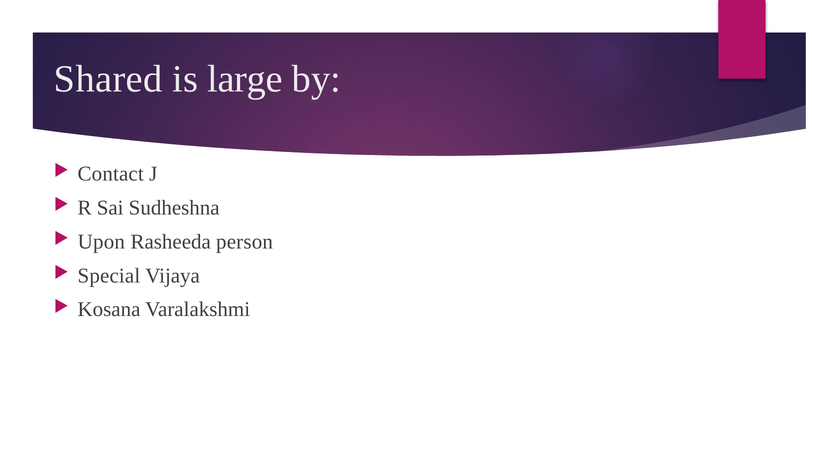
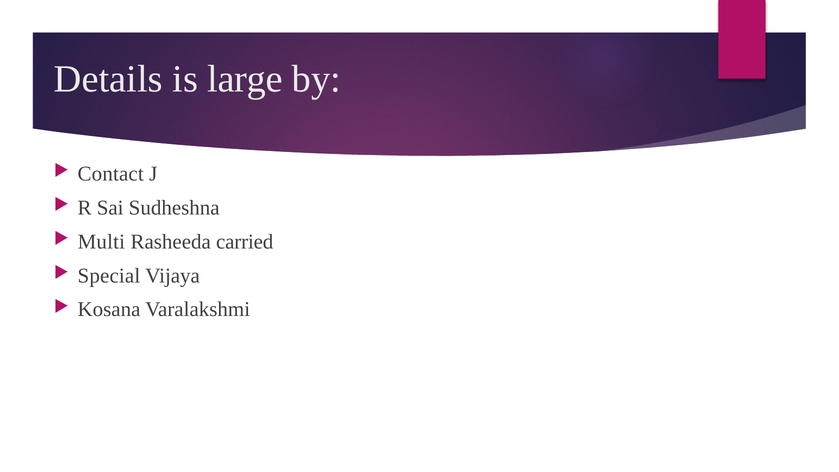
Shared: Shared -> Details
Upon: Upon -> Multi
person: person -> carried
